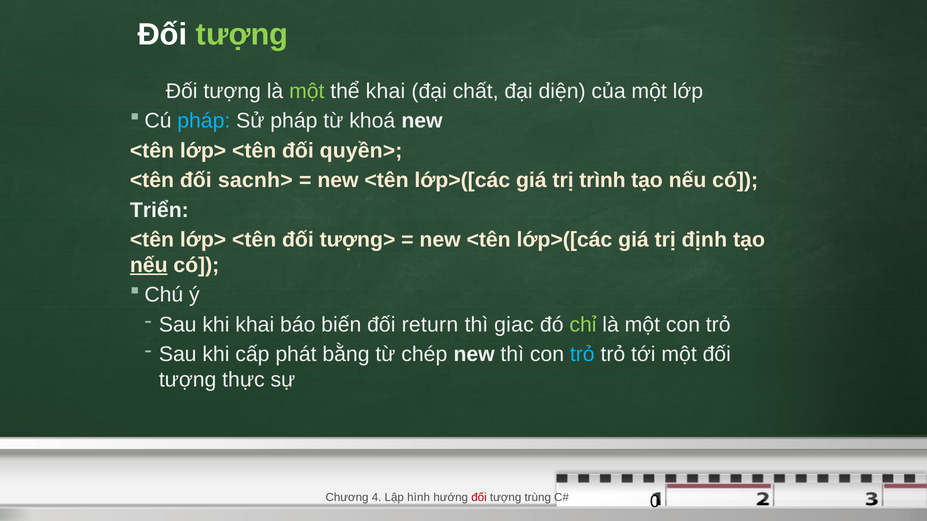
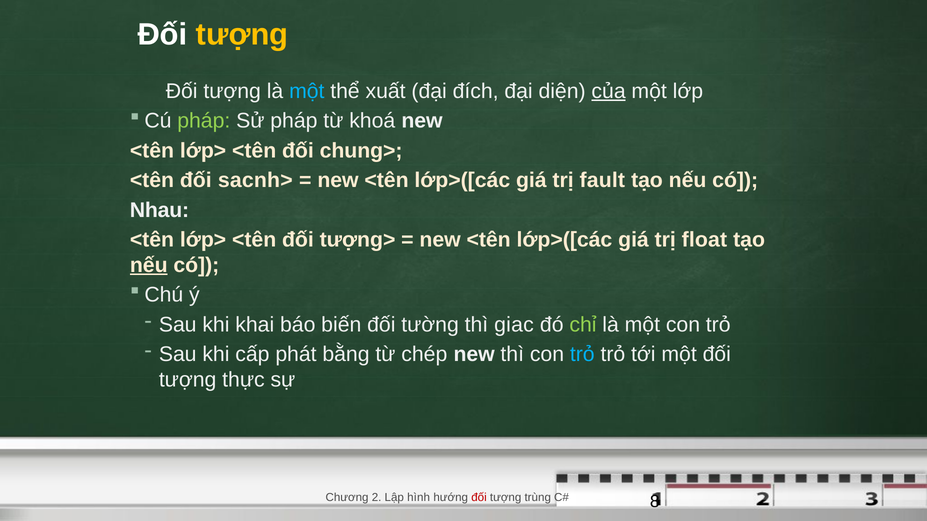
tượng at (242, 34) colour: light green -> yellow
một at (307, 91) colour: light green -> light blue
thể khai: khai -> xuất
chất: chất -> đích
của underline: none -> present
pháp at (204, 121) colour: light blue -> light green
quyền>: quyền> -> chung>
trình: trình -> fault
Triển: Triển -> Nhau
định: định -> float
return: return -> tường
4: 4 -> 2
0: 0 -> 8
